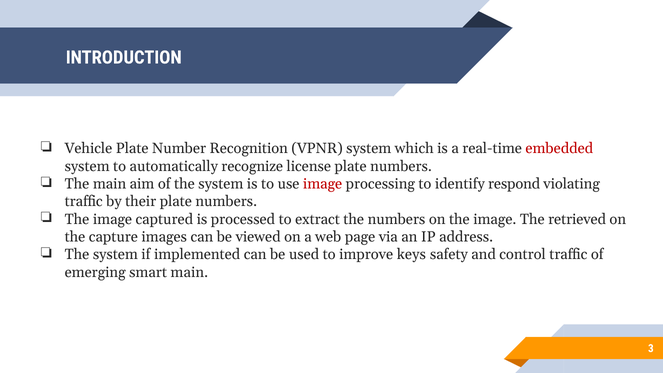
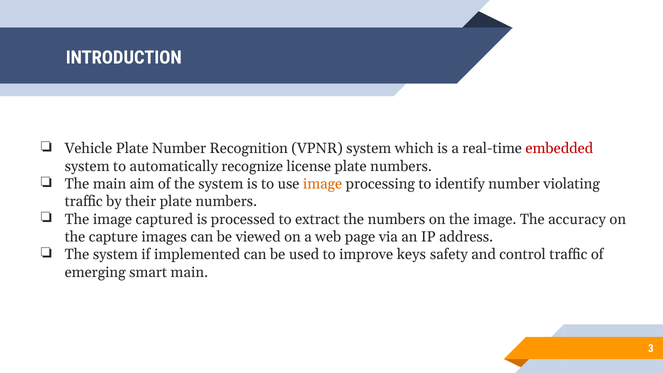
image at (323, 184) colour: red -> orange
identify respond: respond -> number
retrieved: retrieved -> accuracy
